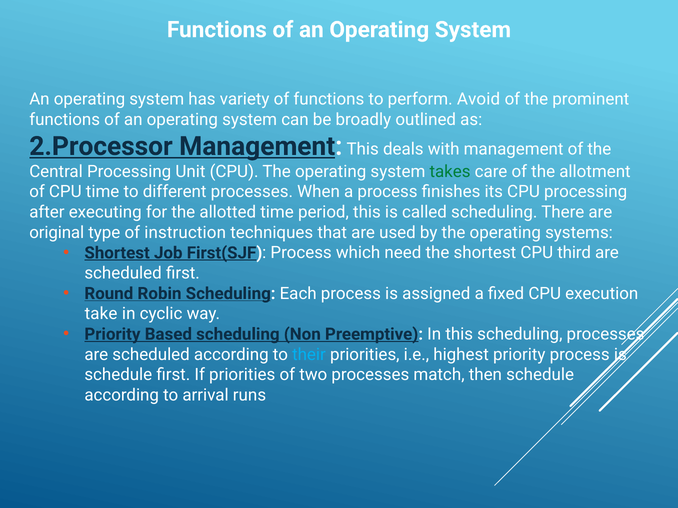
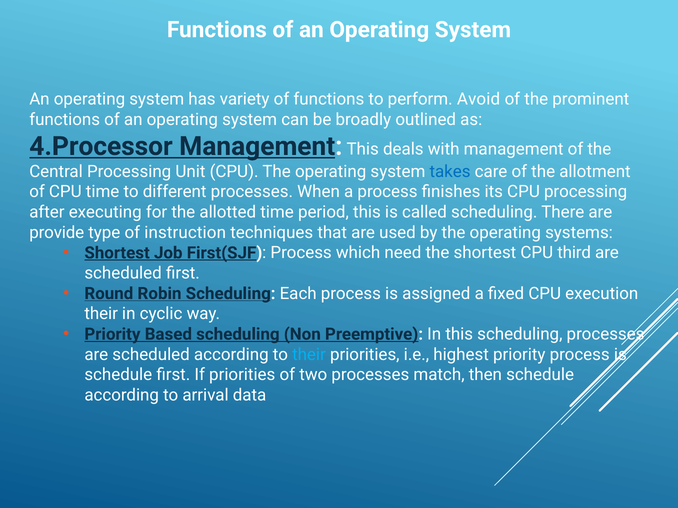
2.Processor: 2.Processor -> 4.Processor
takes colour: green -> blue
original: original -> provide
take at (101, 314): take -> their
runs: runs -> data
